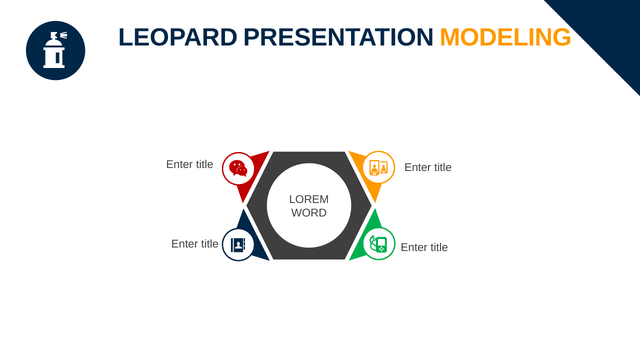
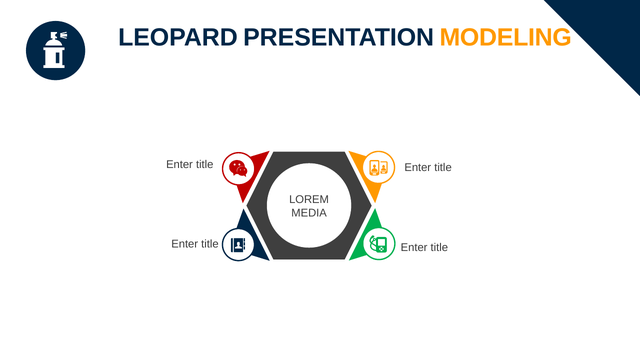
WORD: WORD -> MEDIA
